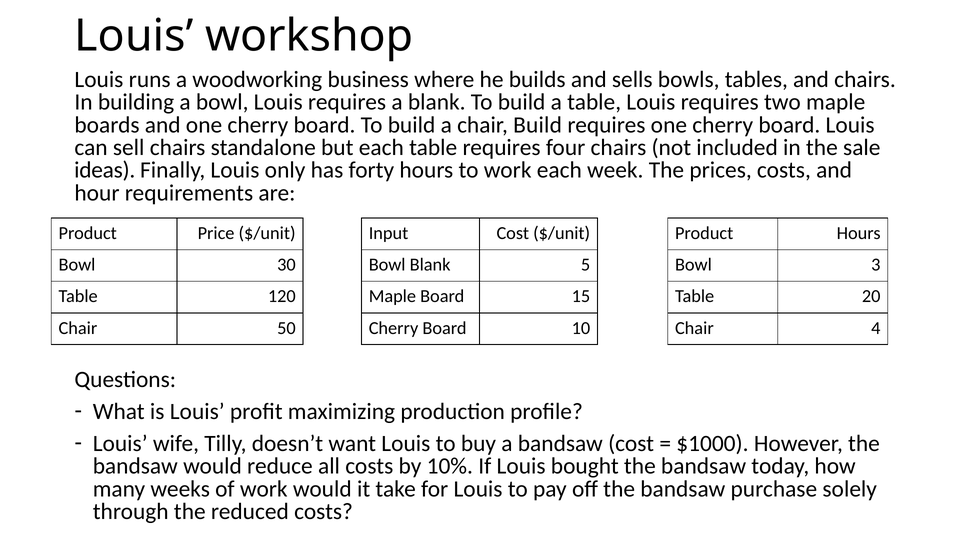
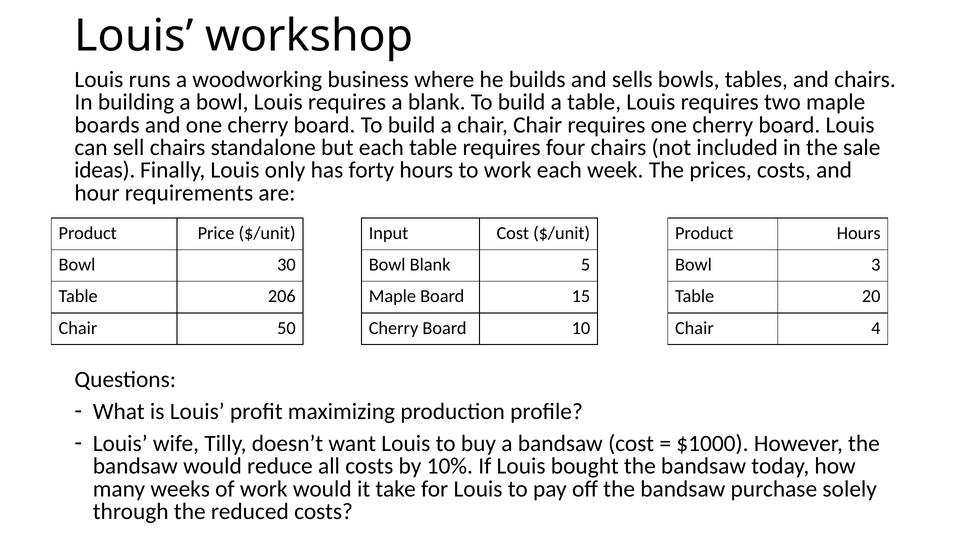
chair Build: Build -> Chair
120: 120 -> 206
